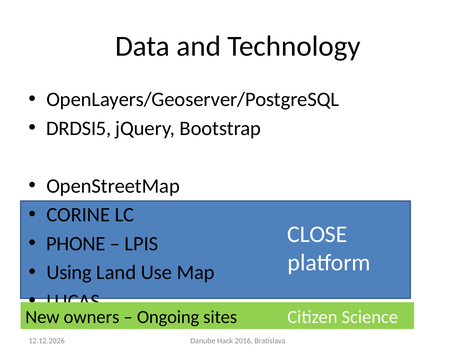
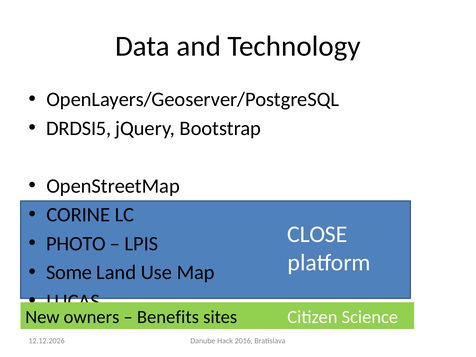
PHONE: PHONE -> PHOTO
Using: Using -> Some
Ongoing: Ongoing -> Benefits
